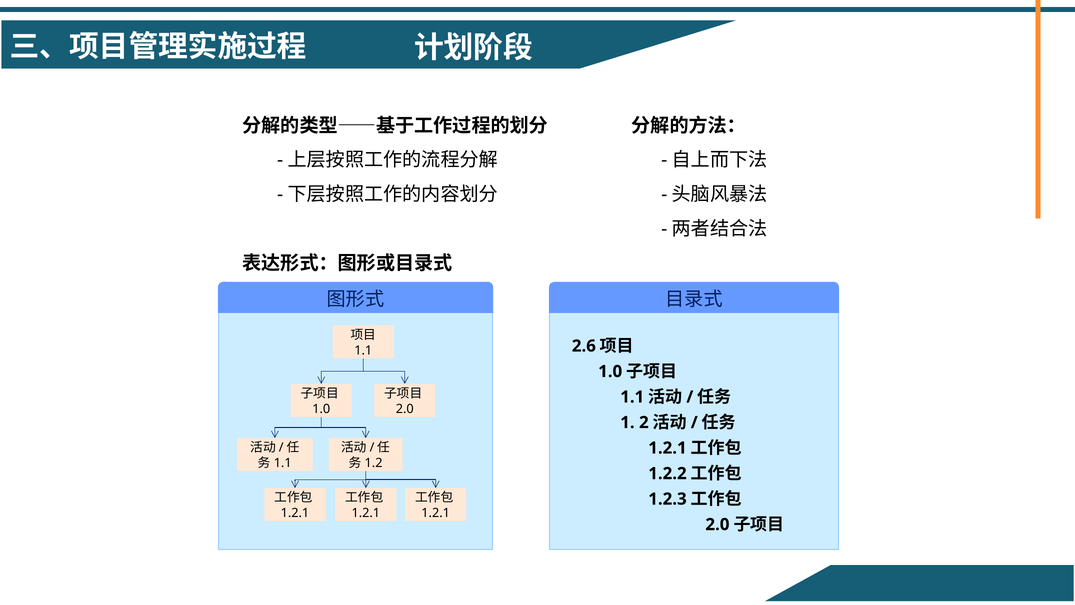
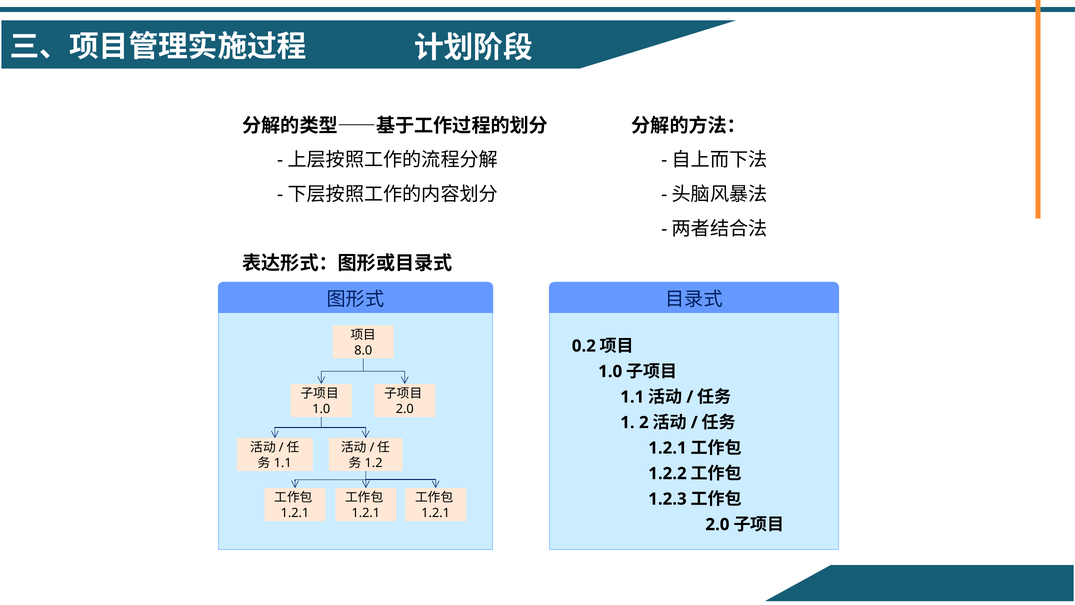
2.6: 2.6 -> 0.2
1.1 at (363, 350): 1.1 -> 8.0
